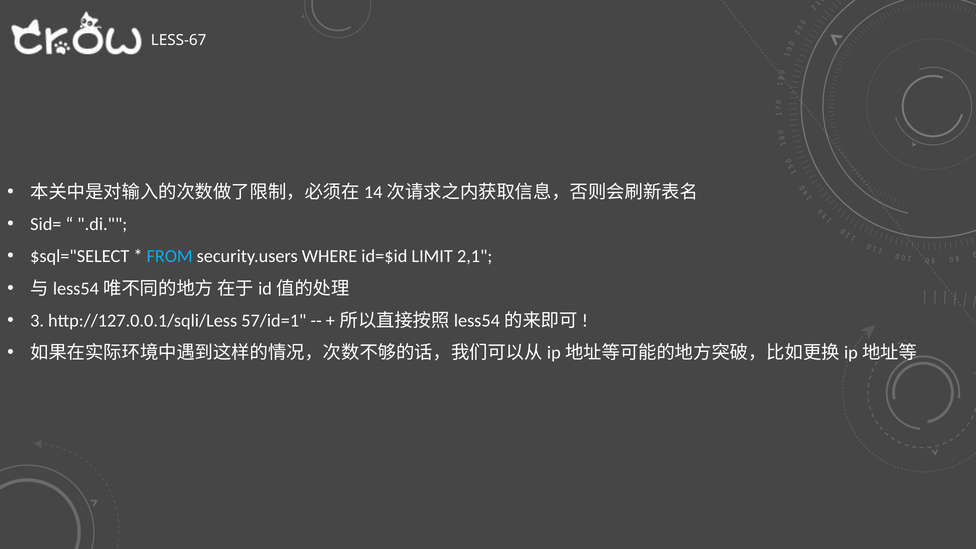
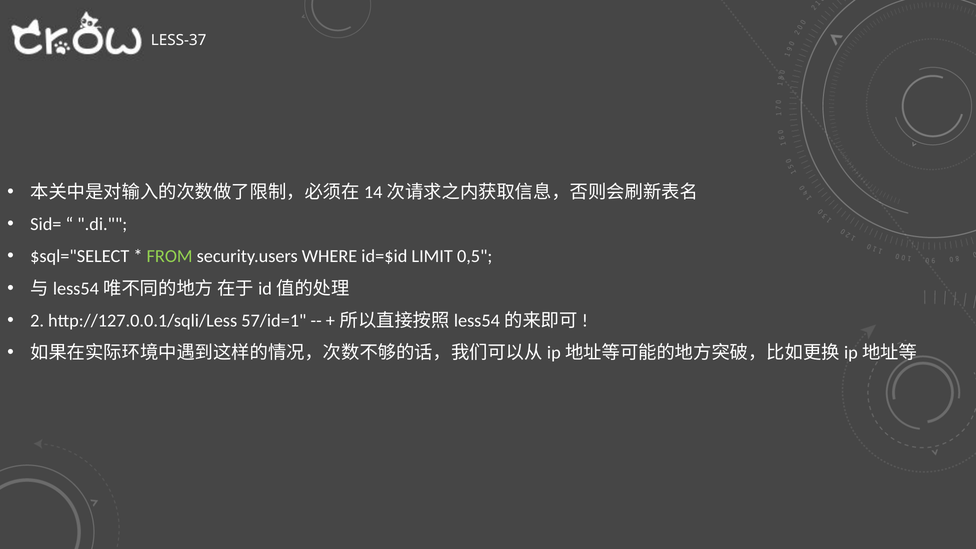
LESS-67: LESS-67 -> LESS-37
FROM colour: light blue -> light green
2,1: 2,1 -> 0,5
3: 3 -> 2
